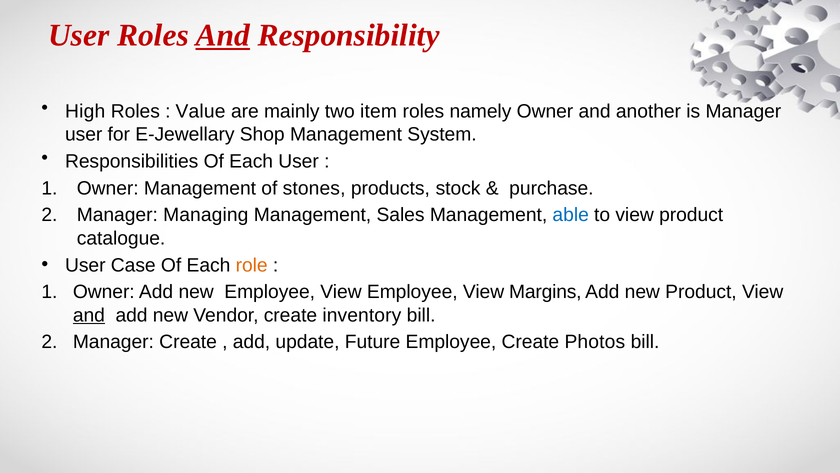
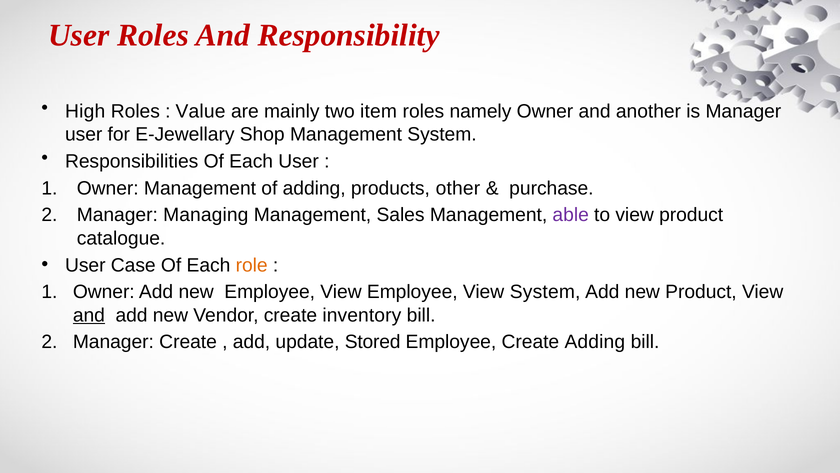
And at (223, 35) underline: present -> none
of stones: stones -> adding
stock: stock -> other
able colour: blue -> purple
View Margins: Margins -> System
Future: Future -> Stored
Create Photos: Photos -> Adding
